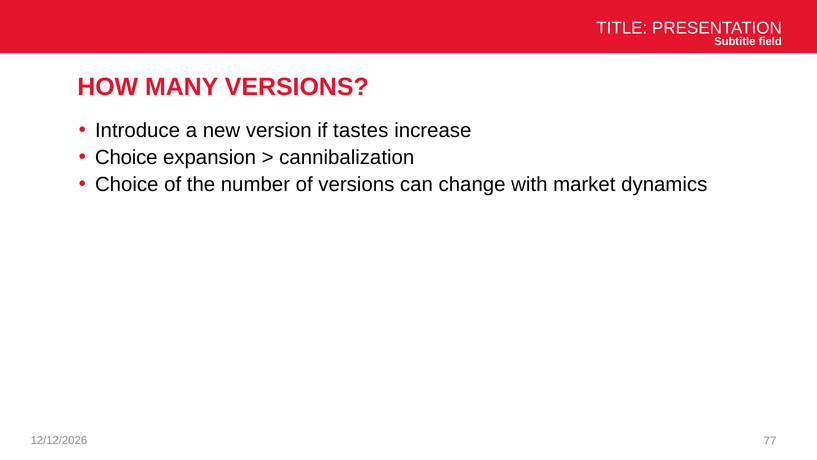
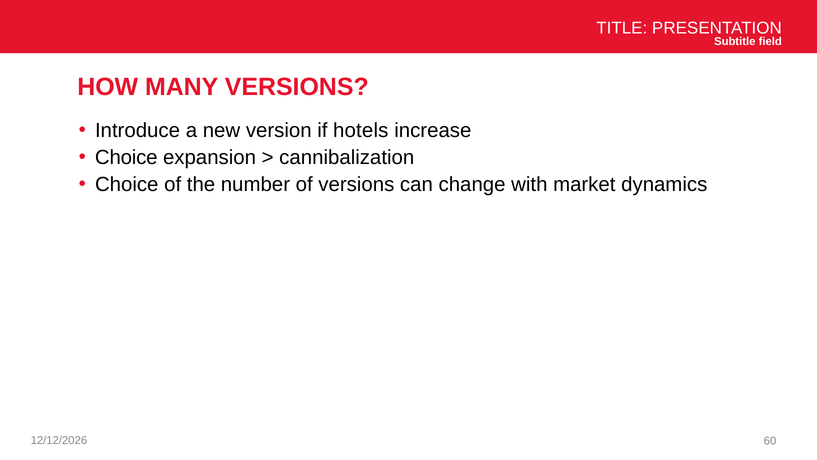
tastes: tastes -> hotels
77: 77 -> 60
